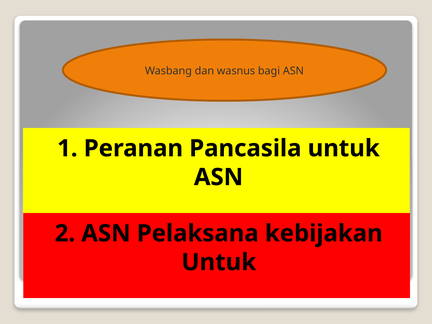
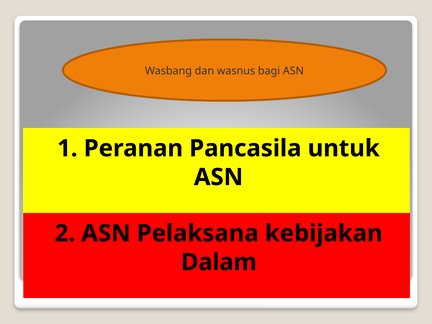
Untuk at (219, 262): Untuk -> Dalam
